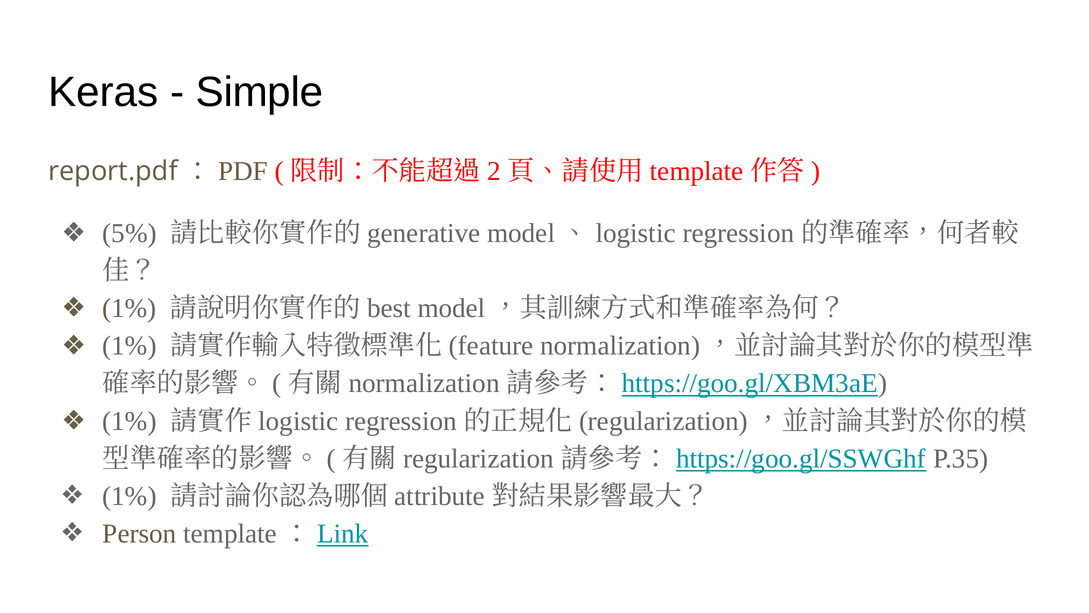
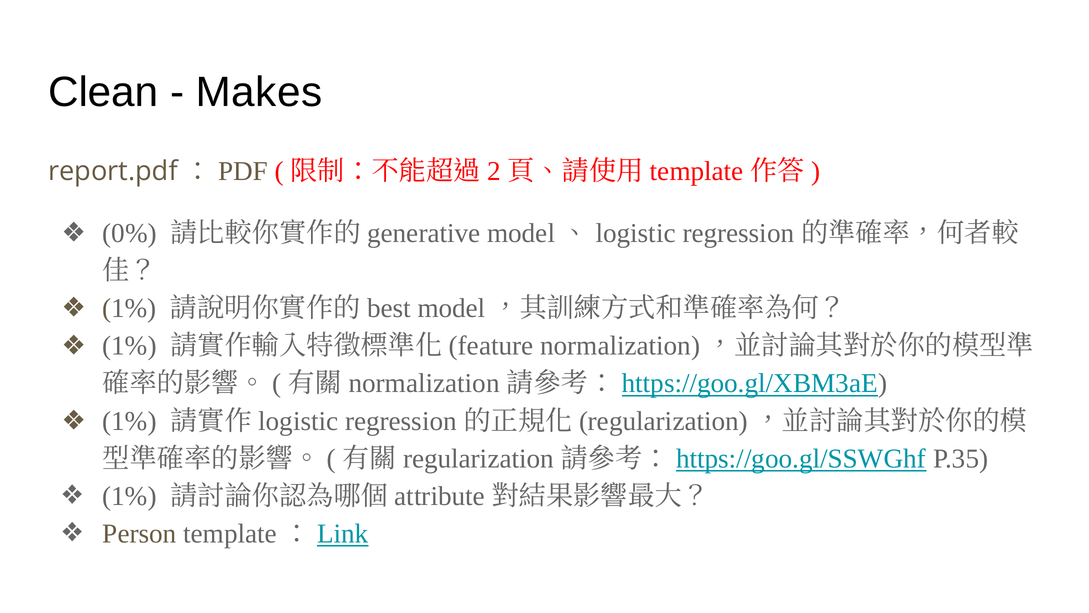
Keras: Keras -> Clean
Simple: Simple -> Makes
5%: 5% -> 0%
